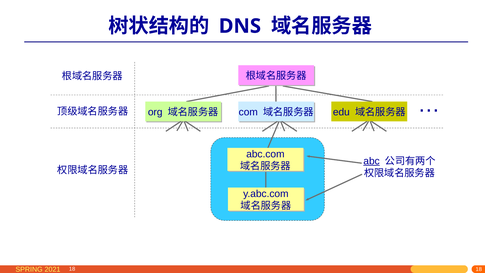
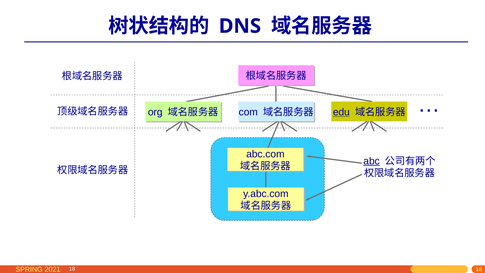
edu underline: none -> present
